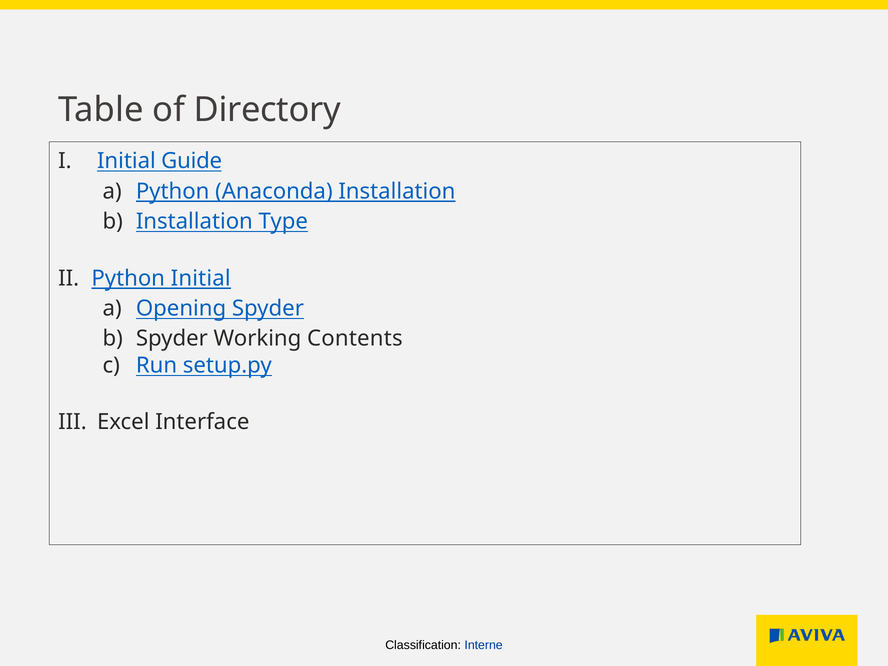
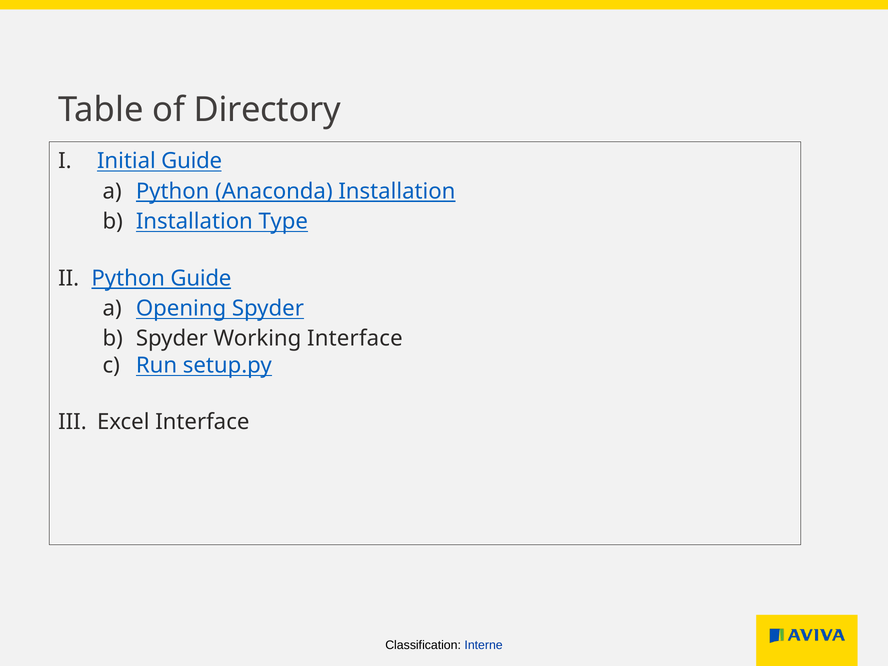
Python Initial: Initial -> Guide
Working Contents: Contents -> Interface
